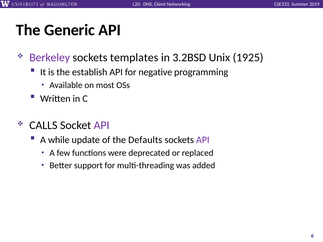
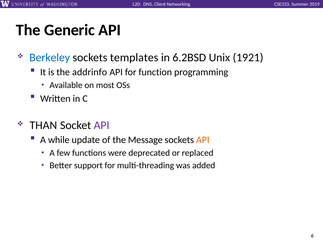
Berkeley colour: purple -> blue
3.2BSD: 3.2BSD -> 6.2BSD
1925: 1925 -> 1921
establish: establish -> addrinfo
negative: negative -> function
CALLS: CALLS -> THAN
Defaults: Defaults -> Message
API at (203, 140) colour: purple -> orange
